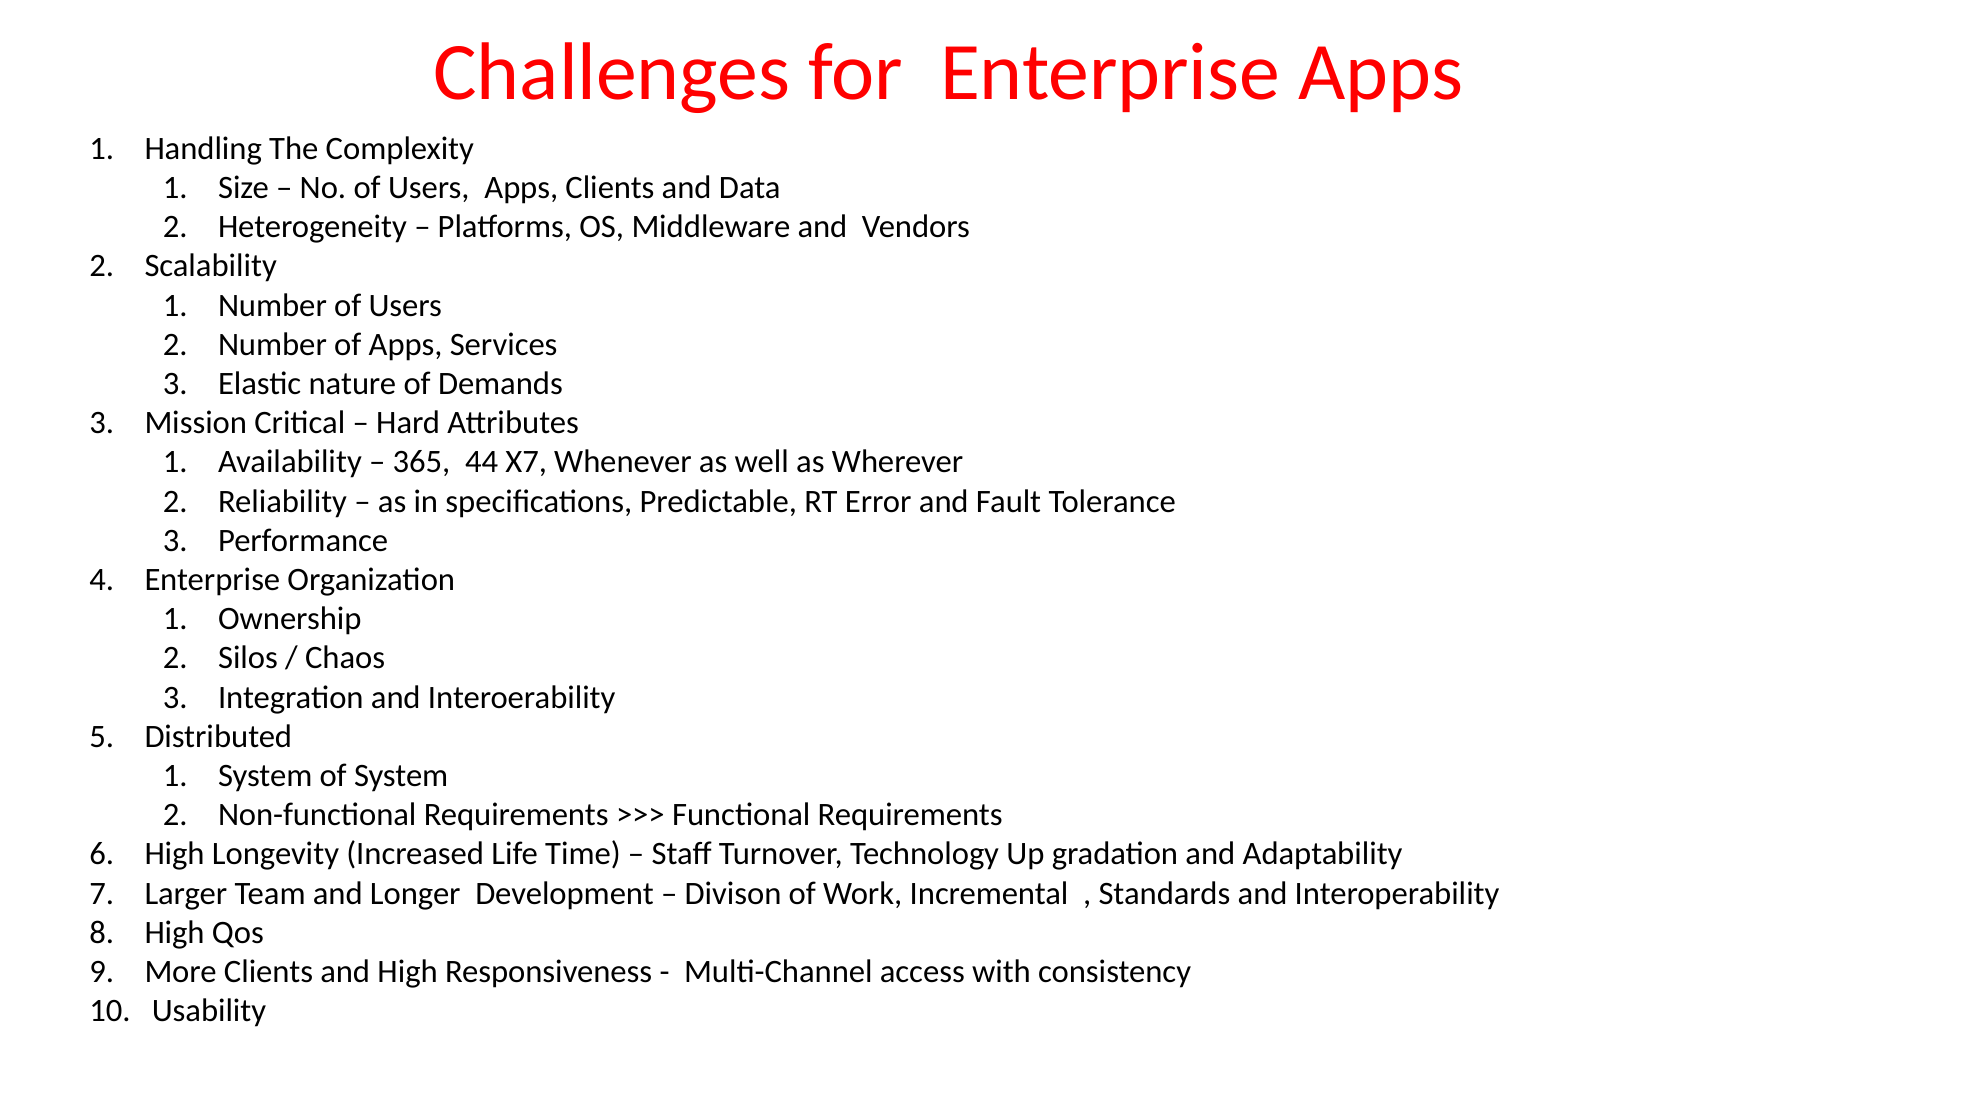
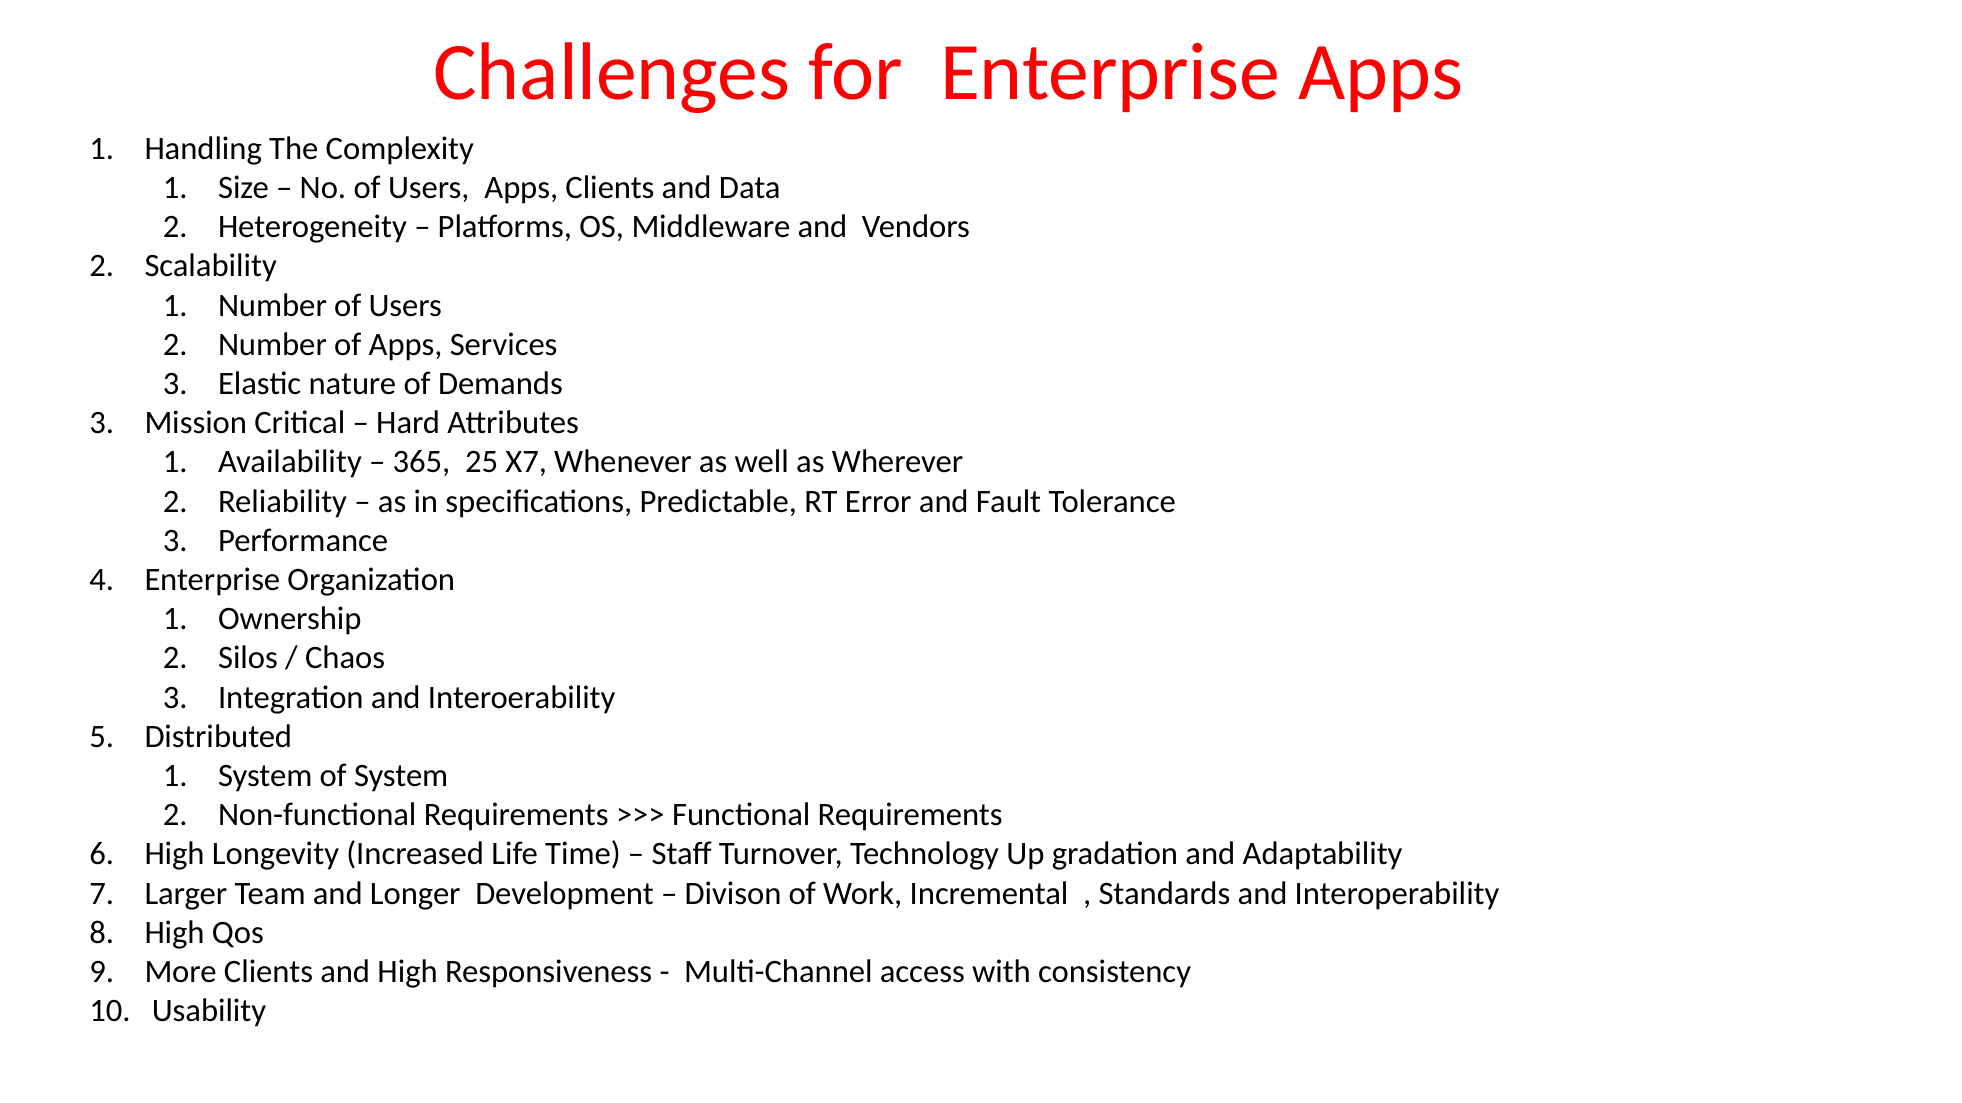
44: 44 -> 25
